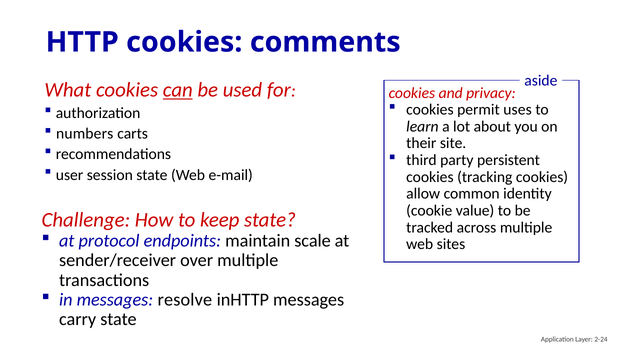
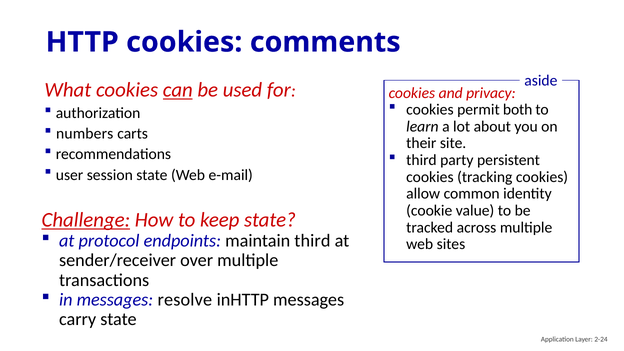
uses: uses -> both
Challenge underline: none -> present
maintain scale: scale -> third
